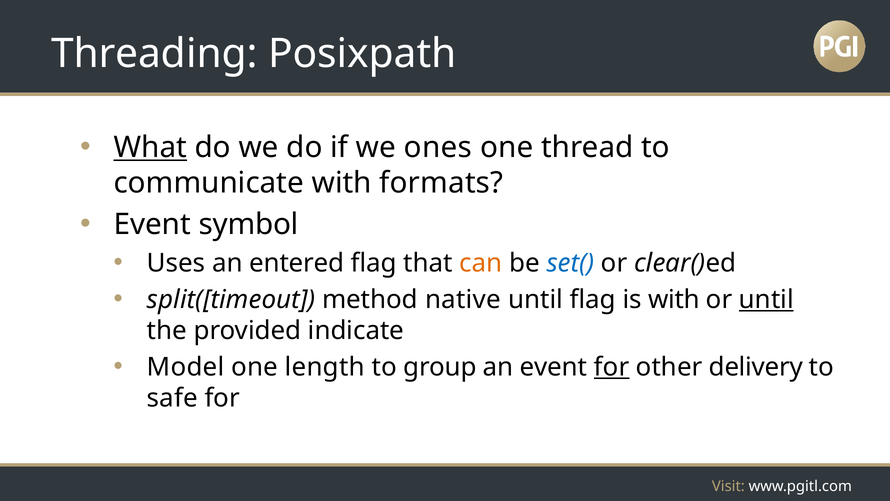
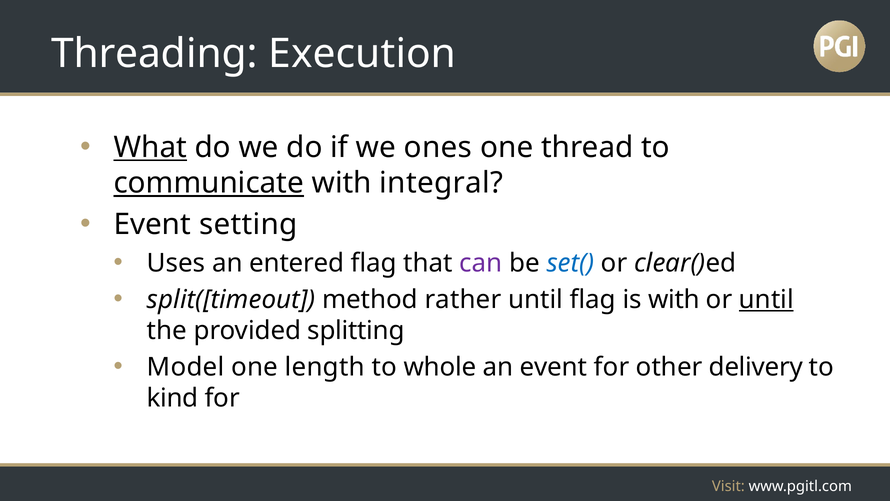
Posixpath: Posixpath -> Execution
communicate underline: none -> present
formats: formats -> integral
symbol: symbol -> setting
can colour: orange -> purple
native: native -> rather
indicate: indicate -> splitting
group: group -> whole
for at (612, 367) underline: present -> none
safe: safe -> kind
